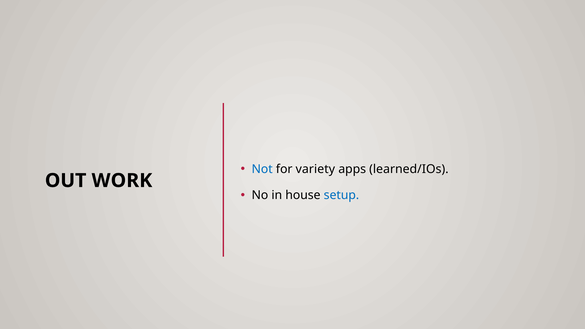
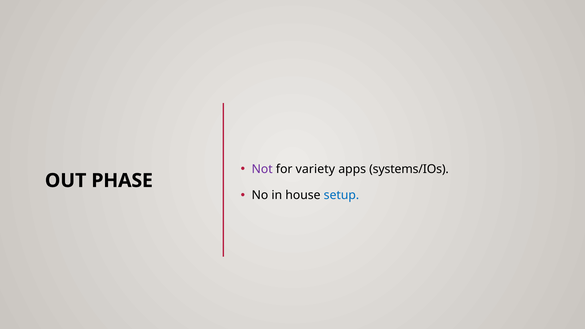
Not colour: blue -> purple
learned/IOs: learned/IOs -> systems/IOs
WORK: WORK -> PHASE
